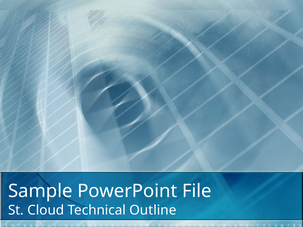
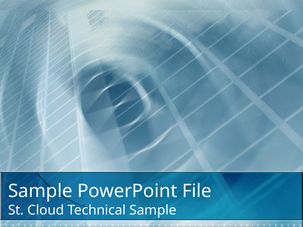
Technical Outline: Outline -> Sample
